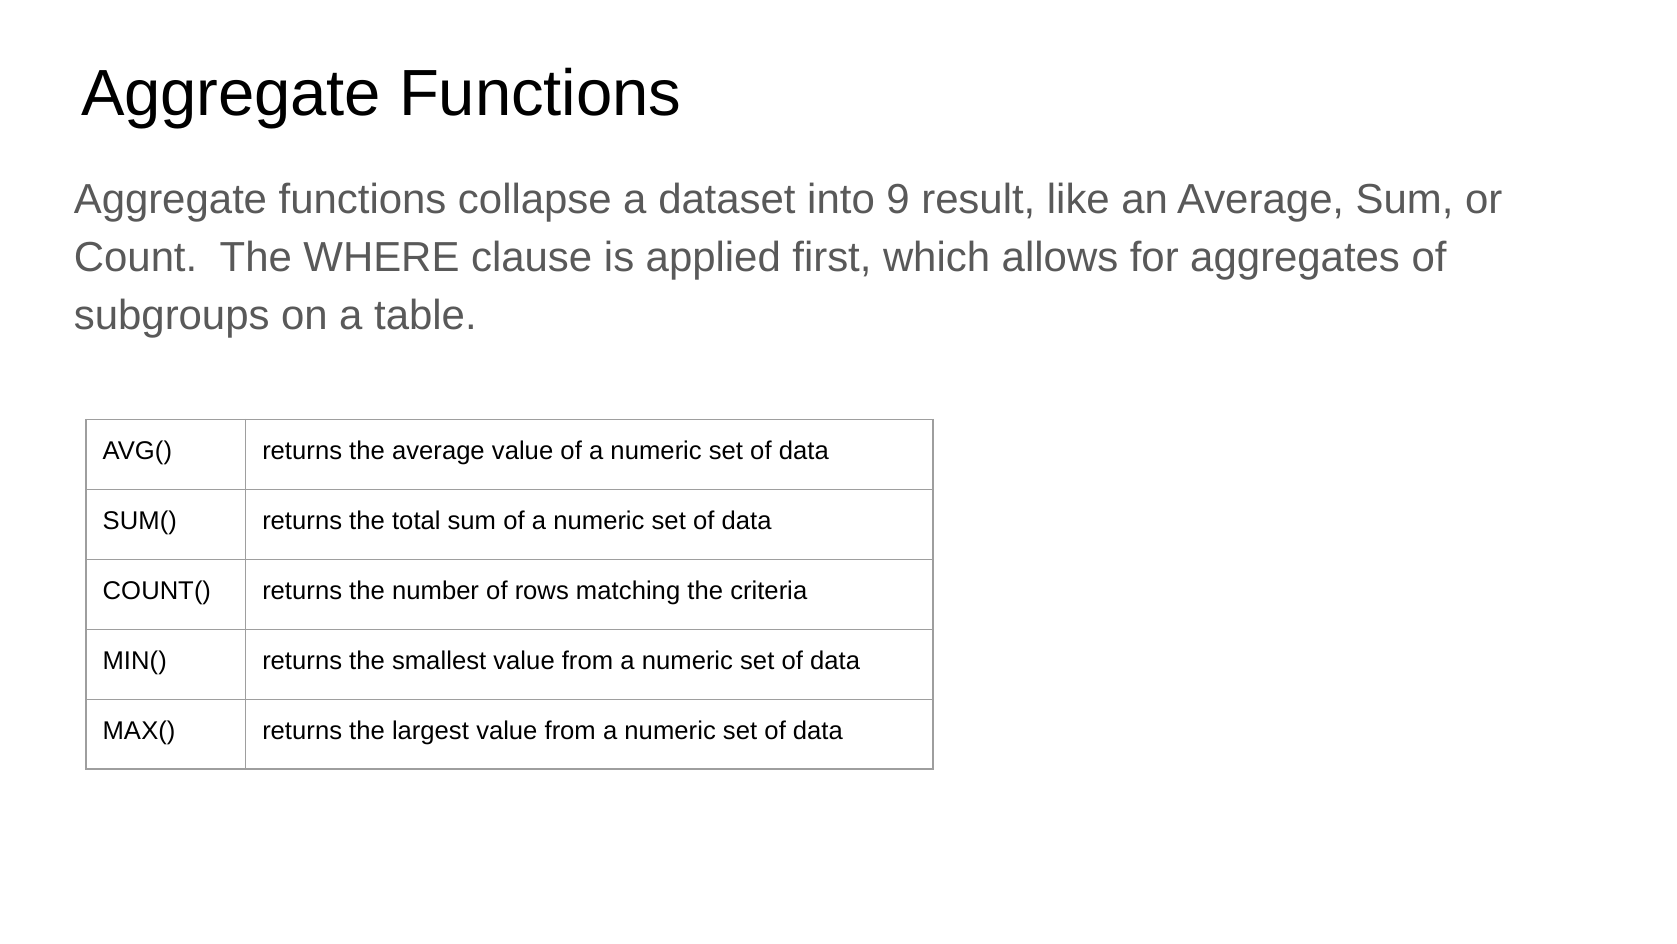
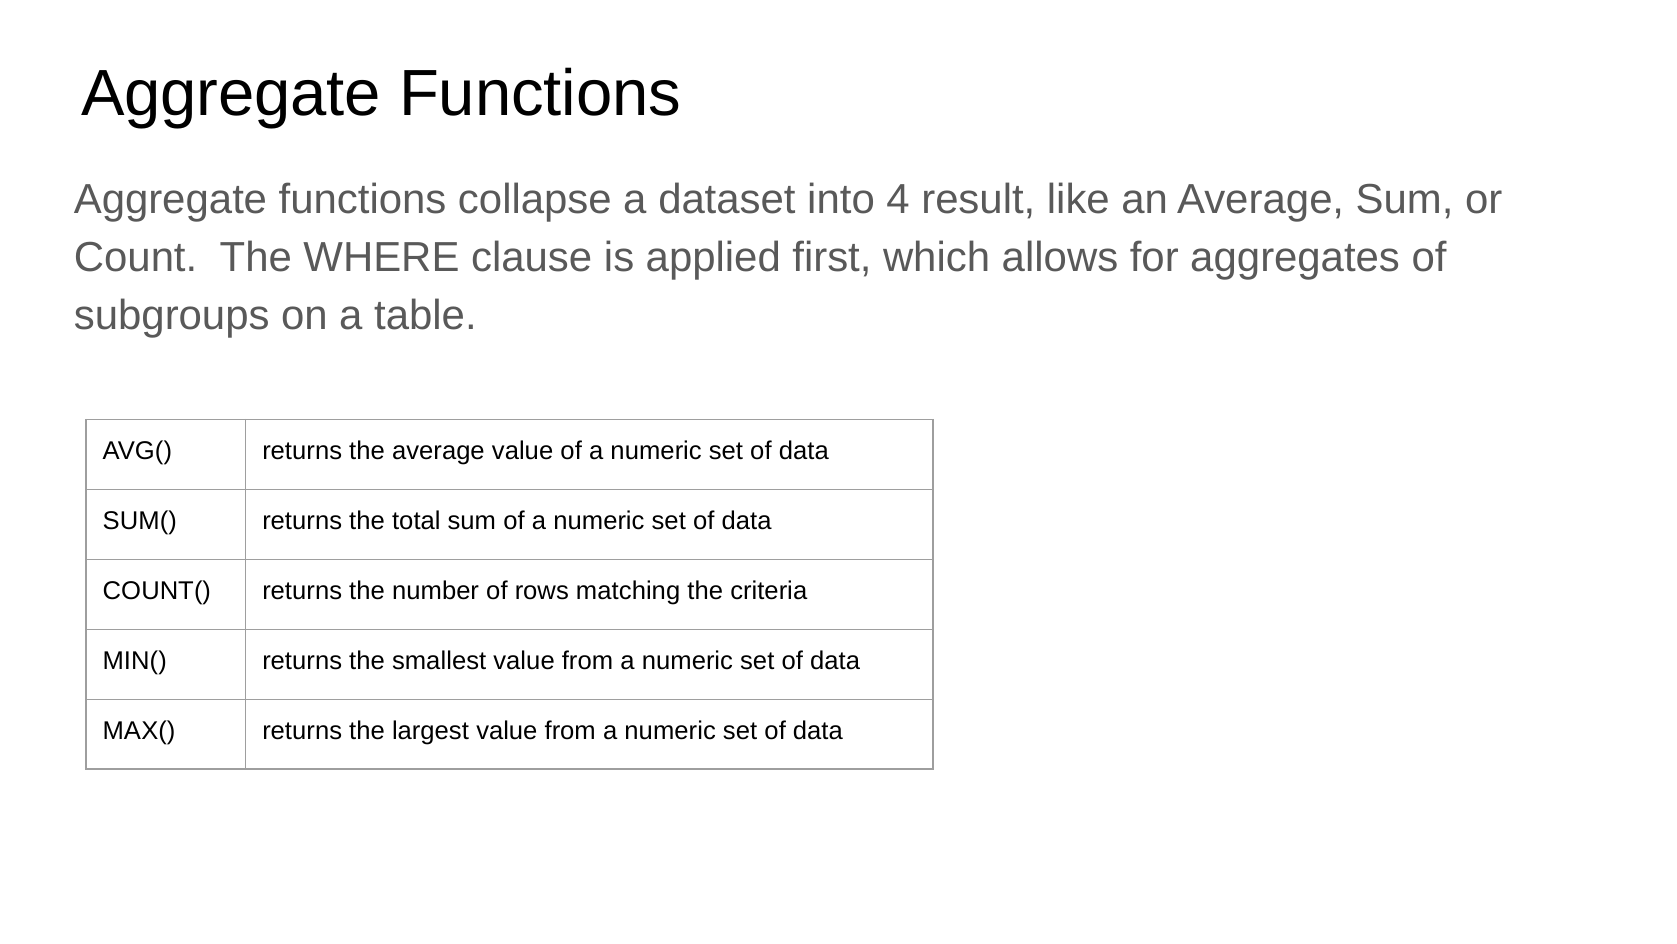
9: 9 -> 4
